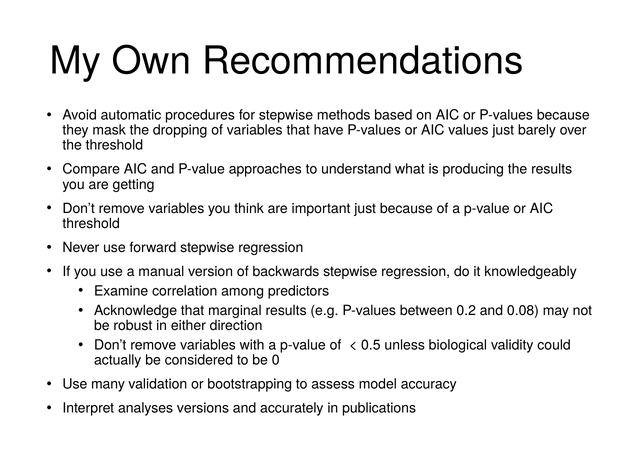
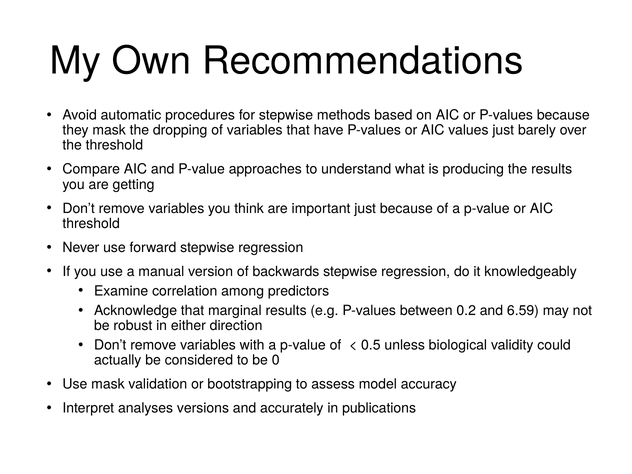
0.08: 0.08 -> 6.59
Use many: many -> mask
